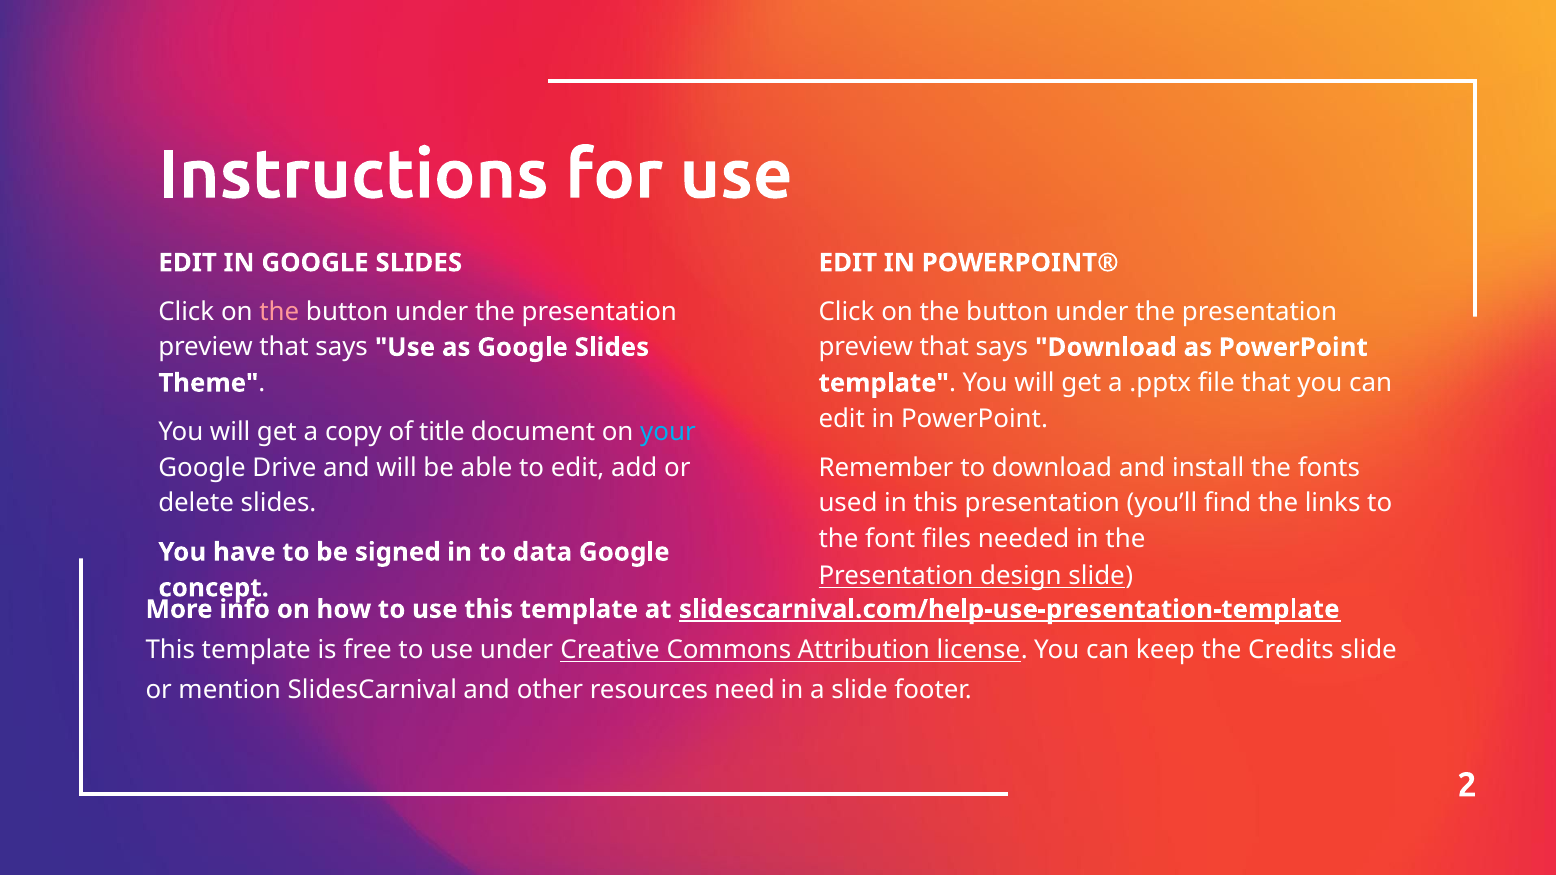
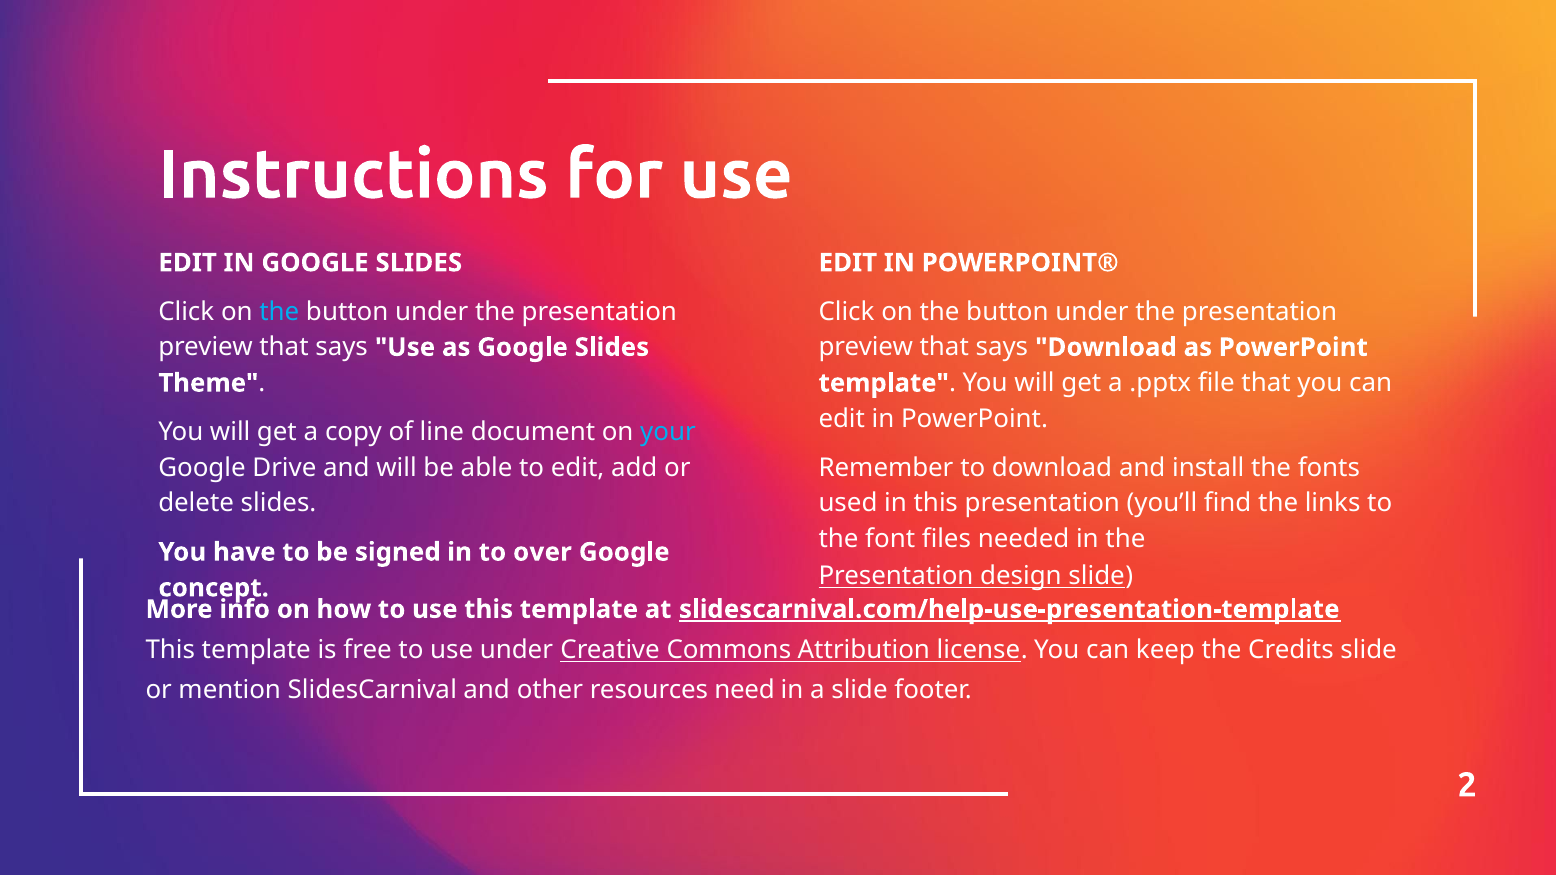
the at (279, 312) colour: pink -> light blue
title: title -> line
data: data -> over
